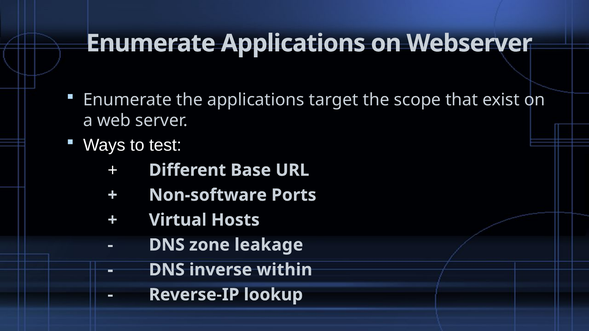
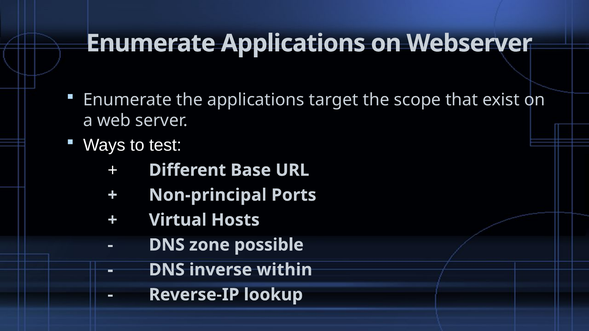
Non-software: Non-software -> Non-principal
leakage: leakage -> possible
